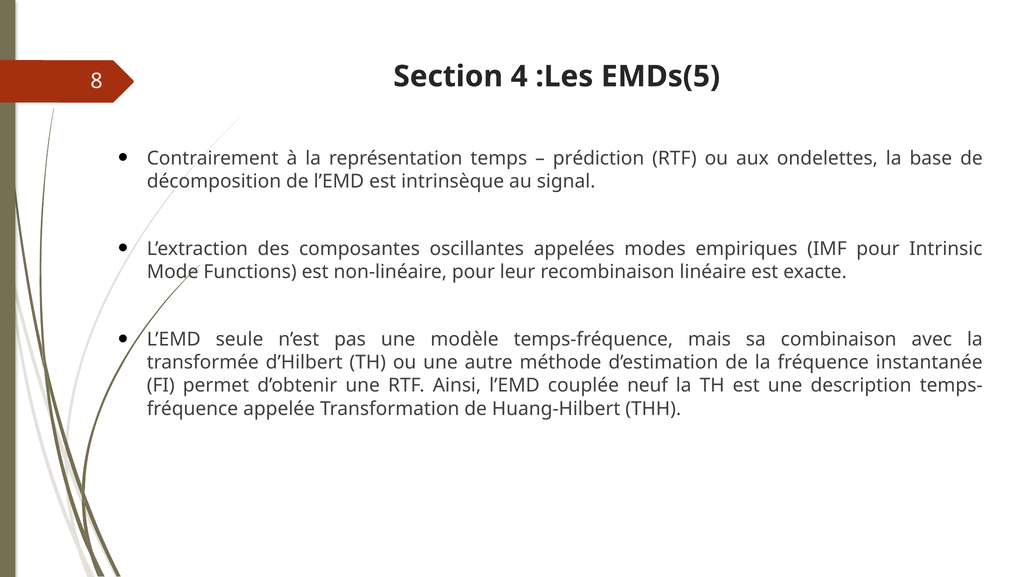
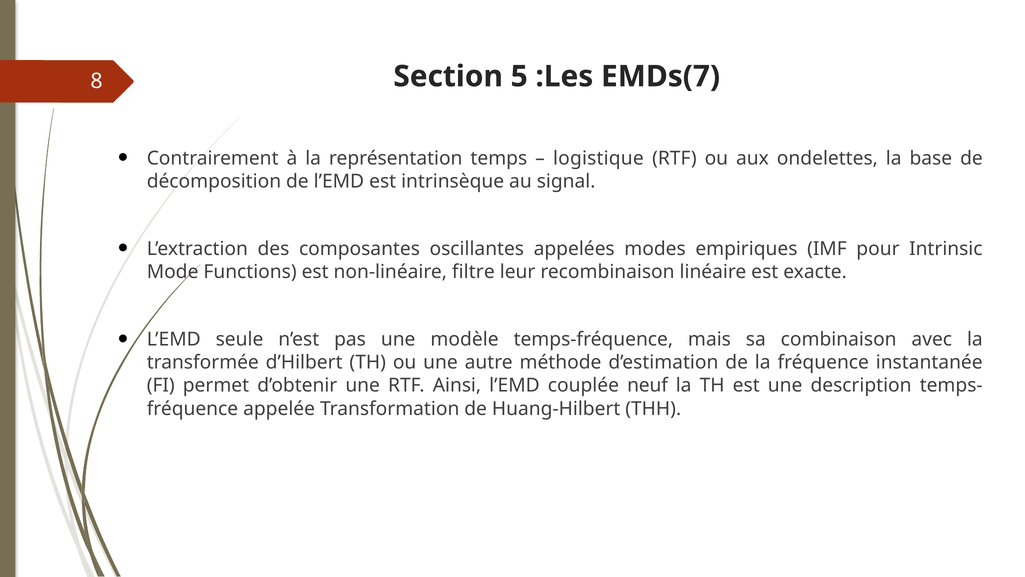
4: 4 -> 5
EMDs(5: EMDs(5 -> EMDs(7
prédiction: prédiction -> logistique
non-linéaire pour: pour -> filtre
